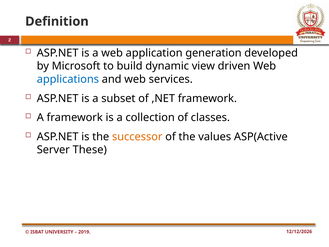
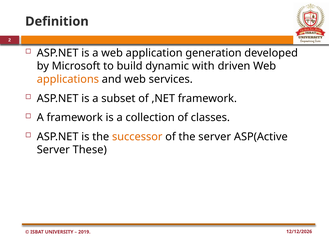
view: view -> with
applications colour: blue -> orange
the values: values -> server
